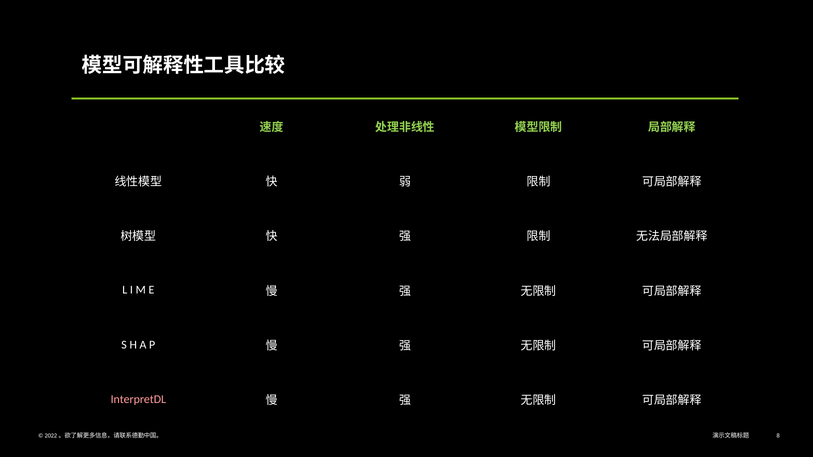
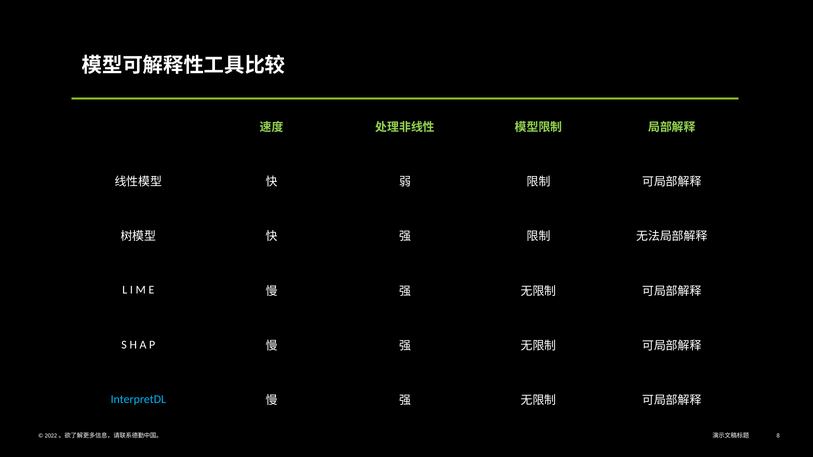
InterpretDL colour: pink -> light blue
